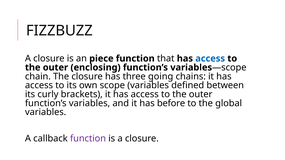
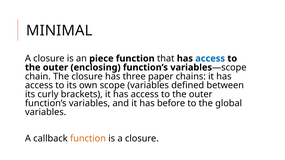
FIZZBUZZ: FIZZBUZZ -> MINIMAL
going: going -> paper
function at (88, 139) colour: purple -> orange
